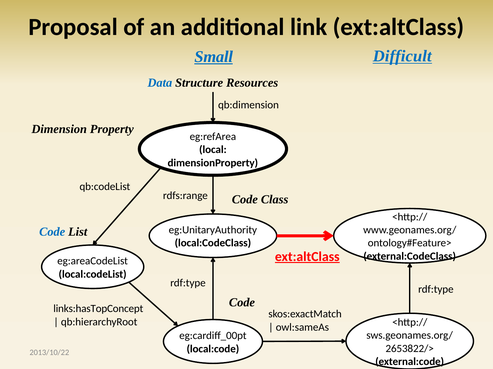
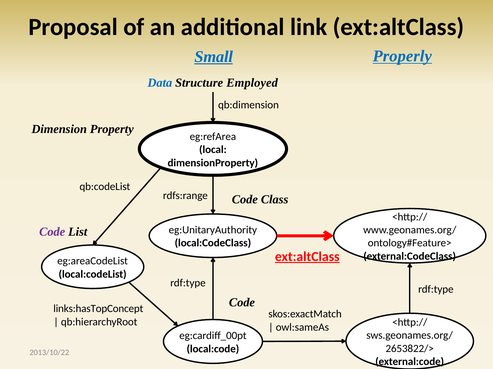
Difficult: Difficult -> Properly
Resources: Resources -> Employed
Code at (52, 232) colour: blue -> purple
